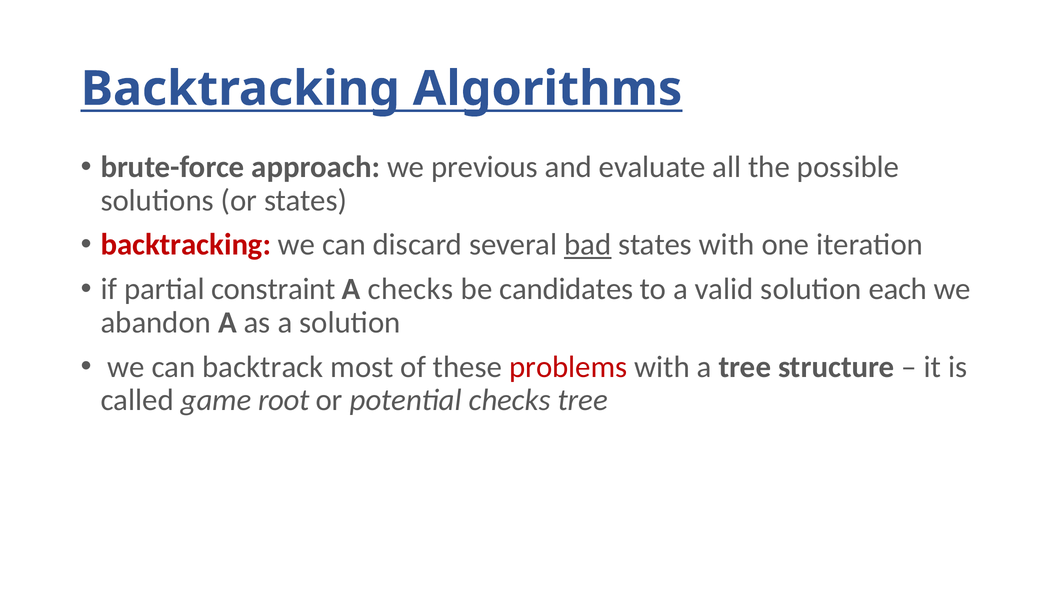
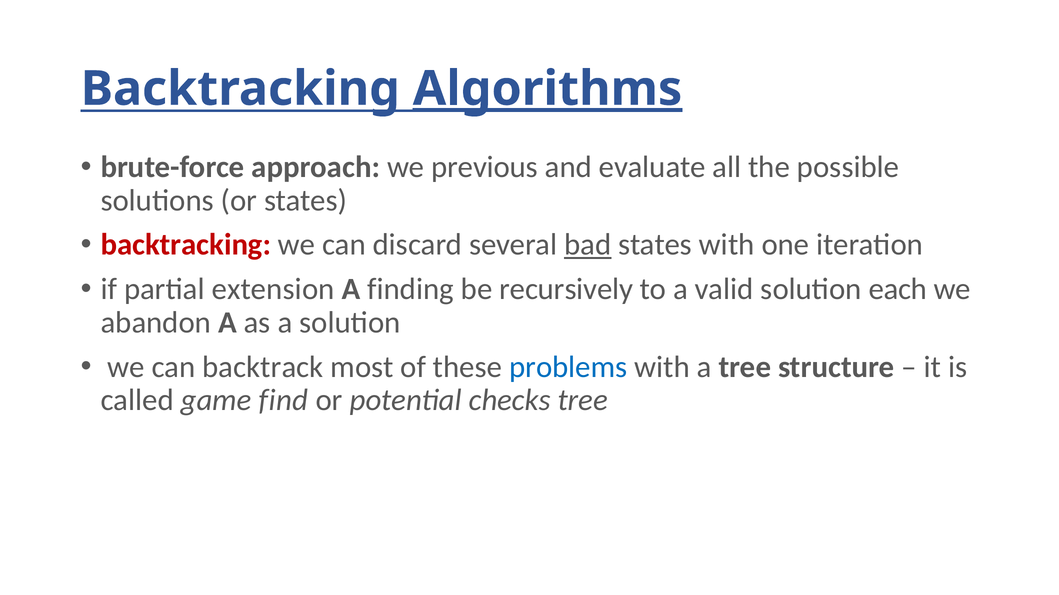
Algorithms underline: none -> present
constraint: constraint -> extension
A checks: checks -> finding
candidates: candidates -> recursively
problems colour: red -> blue
root: root -> find
